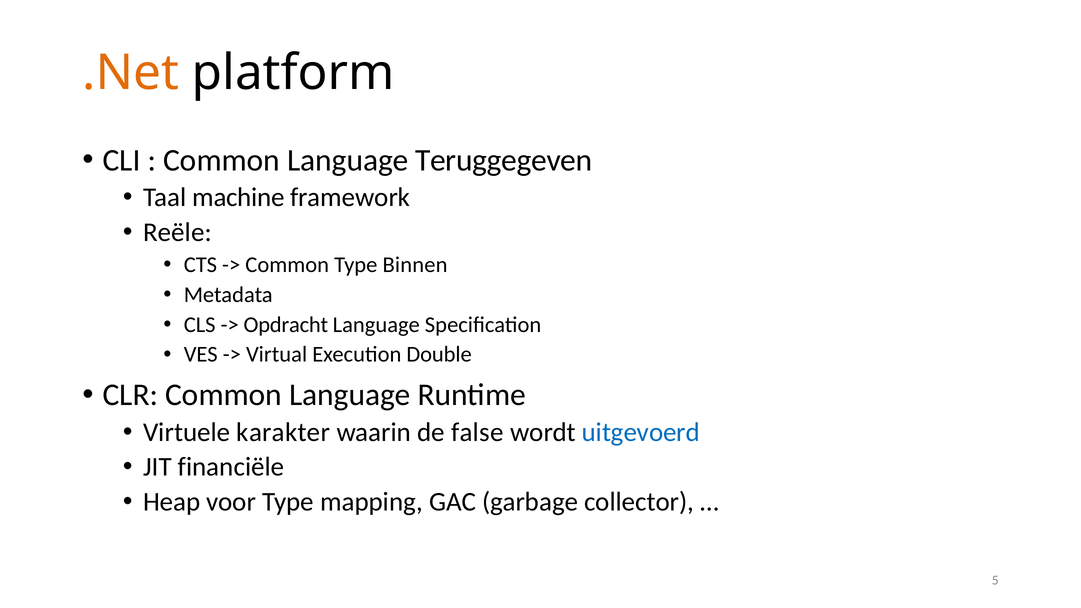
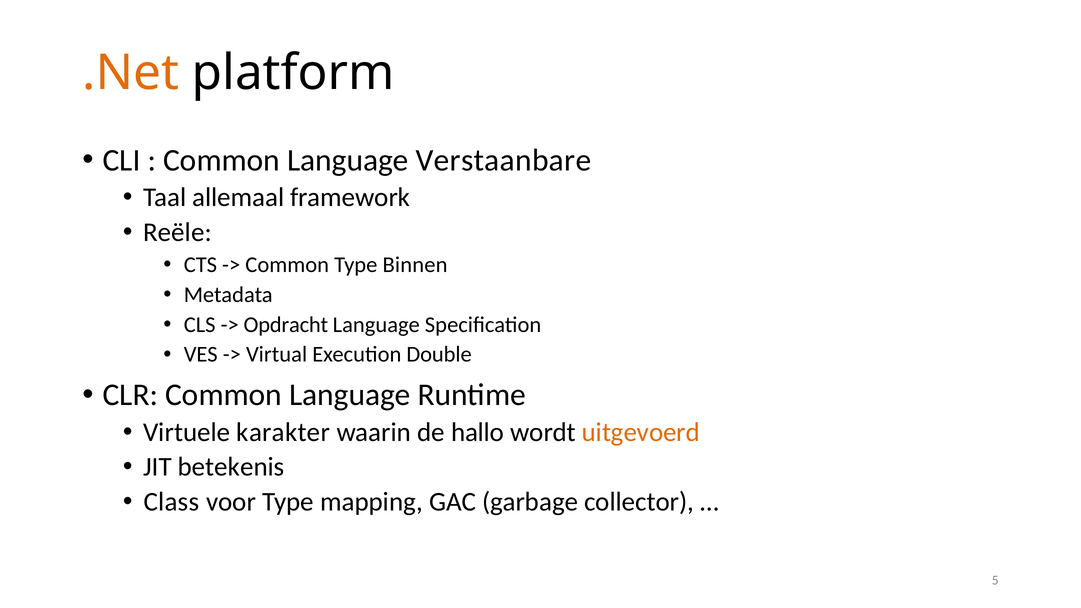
Teruggegeven: Teruggegeven -> Verstaanbare
machine: machine -> allemaal
false: false -> hallo
uitgevoerd colour: blue -> orange
financiële: financiële -> betekenis
Heap: Heap -> Class
